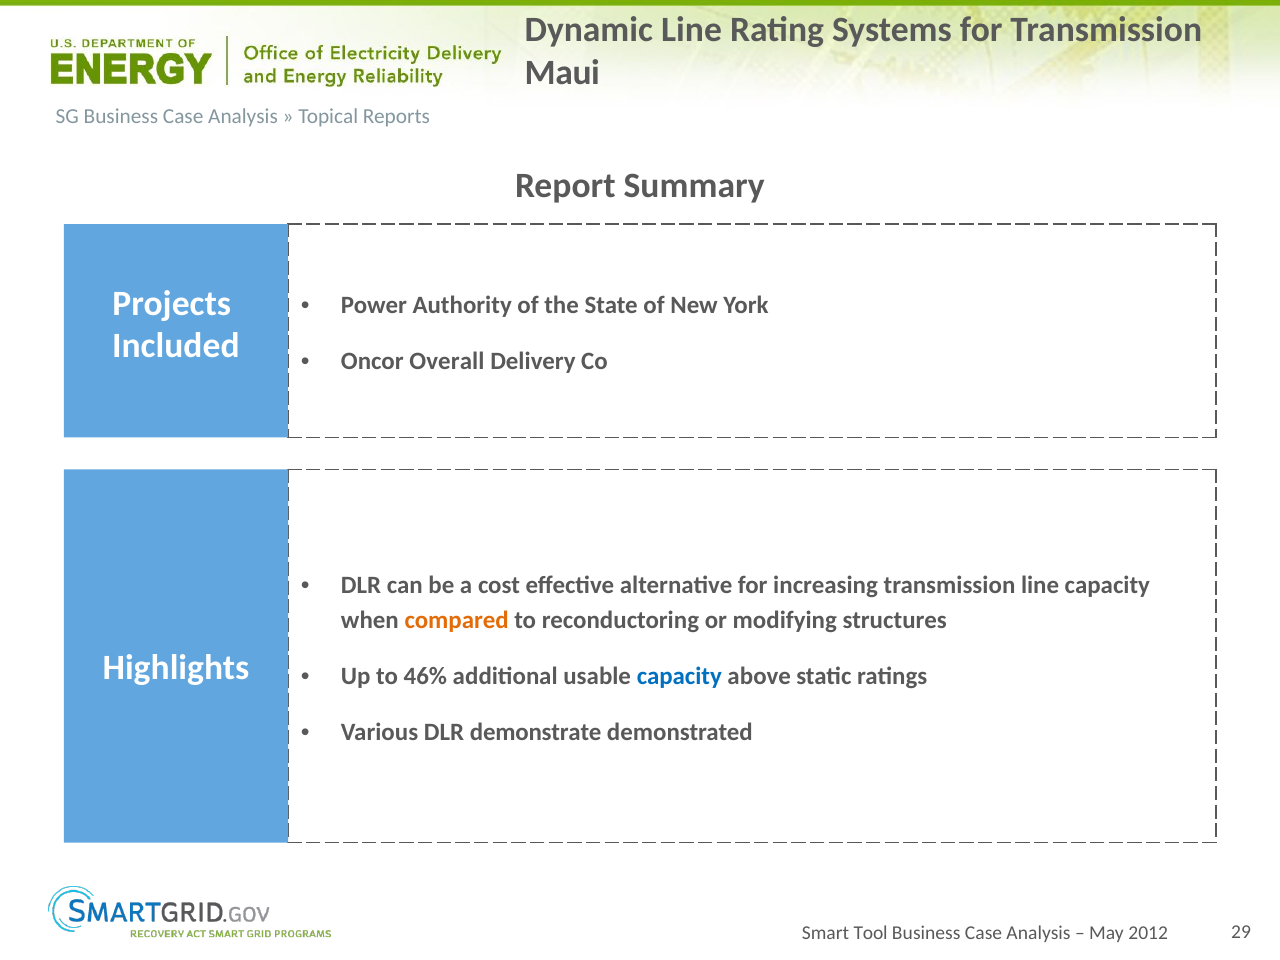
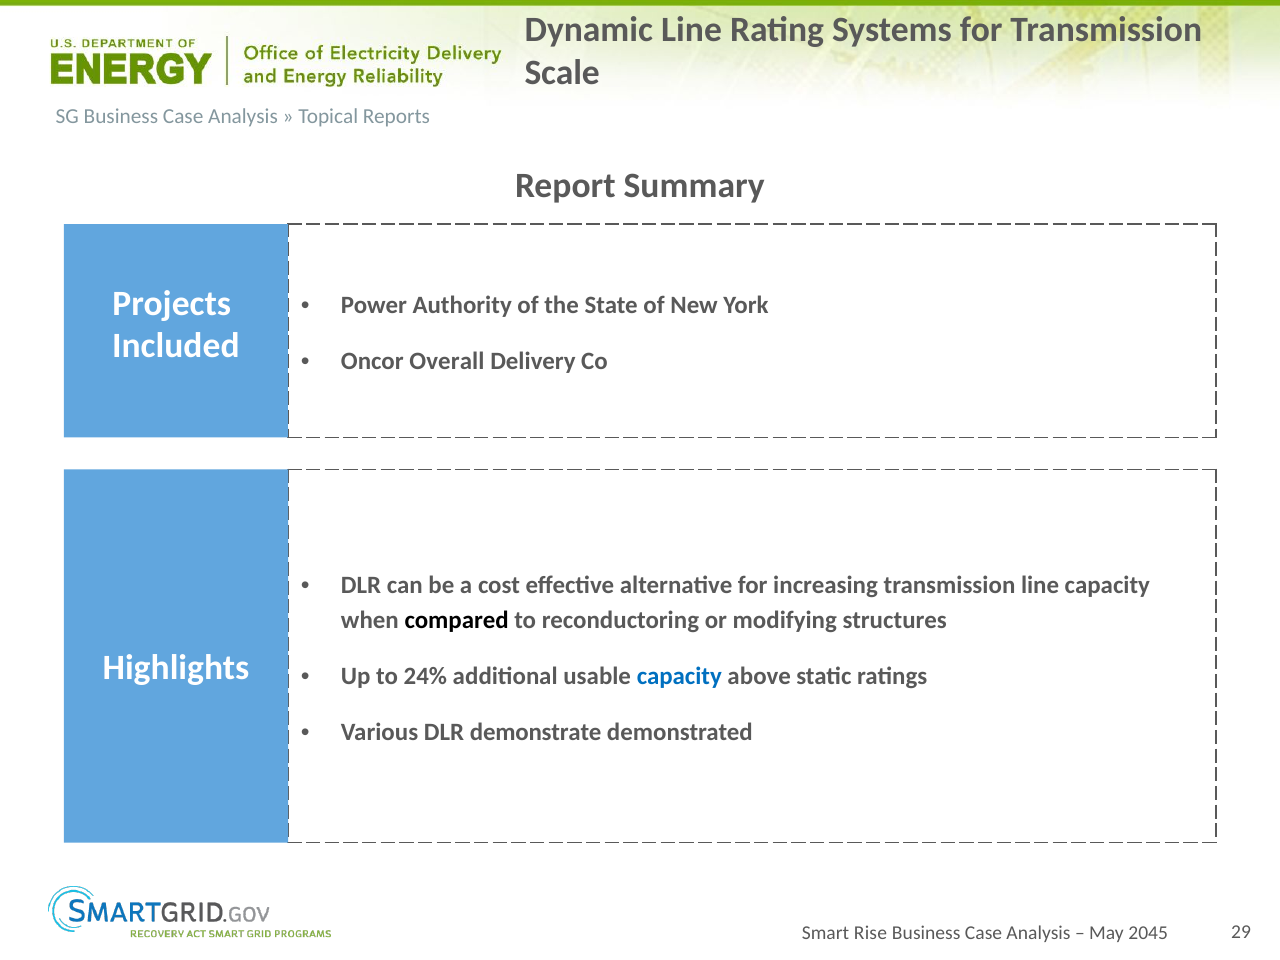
Maui: Maui -> Scale
compared colour: orange -> black
46%: 46% -> 24%
Tool: Tool -> Rise
2012: 2012 -> 2045
